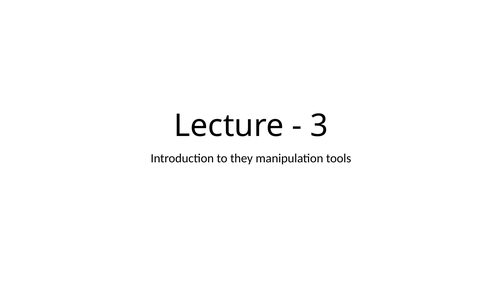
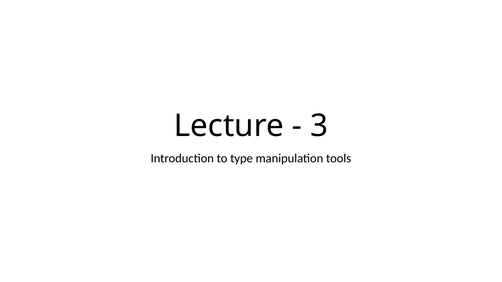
they: they -> type
